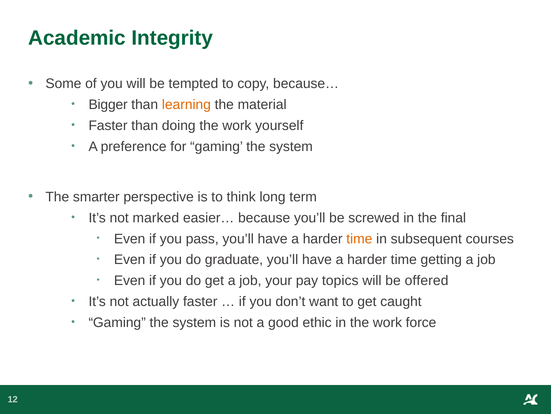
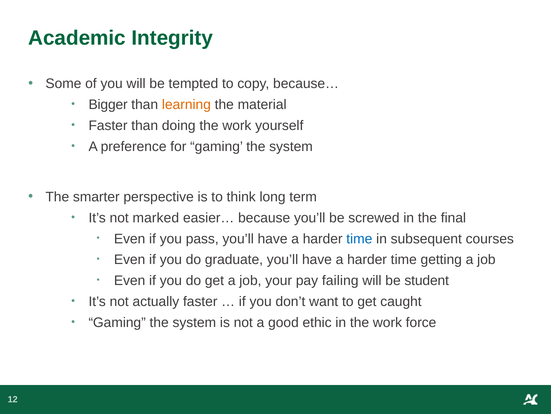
time at (359, 238) colour: orange -> blue
topics: topics -> failing
offered: offered -> student
